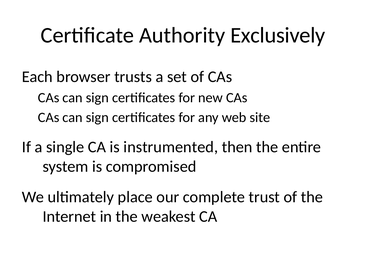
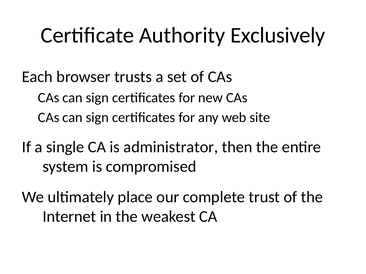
instrumented: instrumented -> administrator
